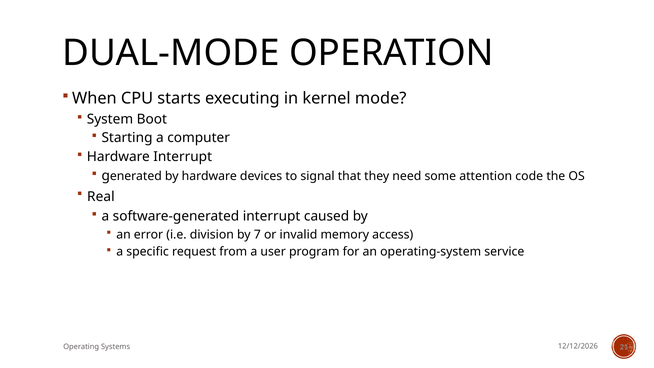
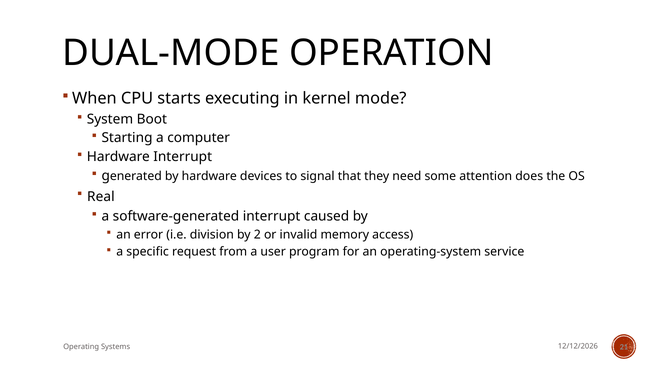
code: code -> does
7: 7 -> 2
